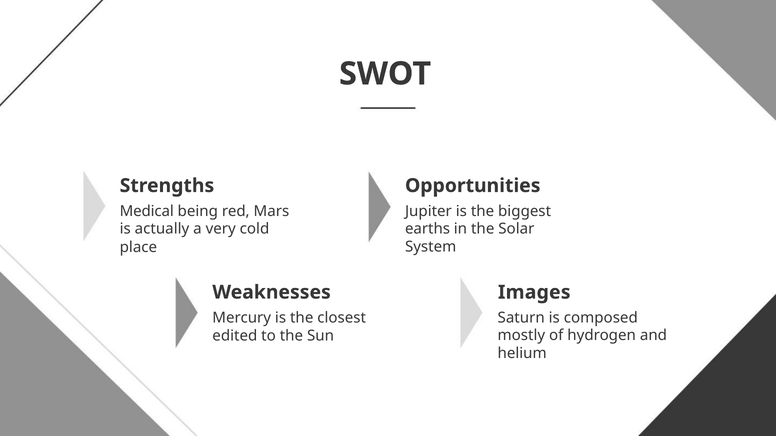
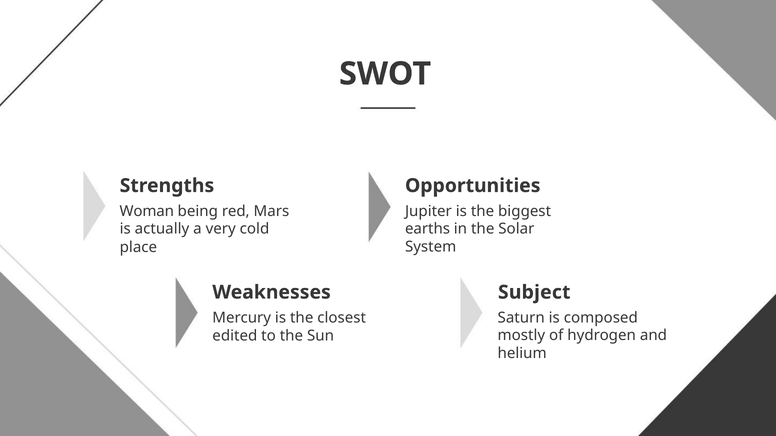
Medical: Medical -> Woman
Images: Images -> Subject
